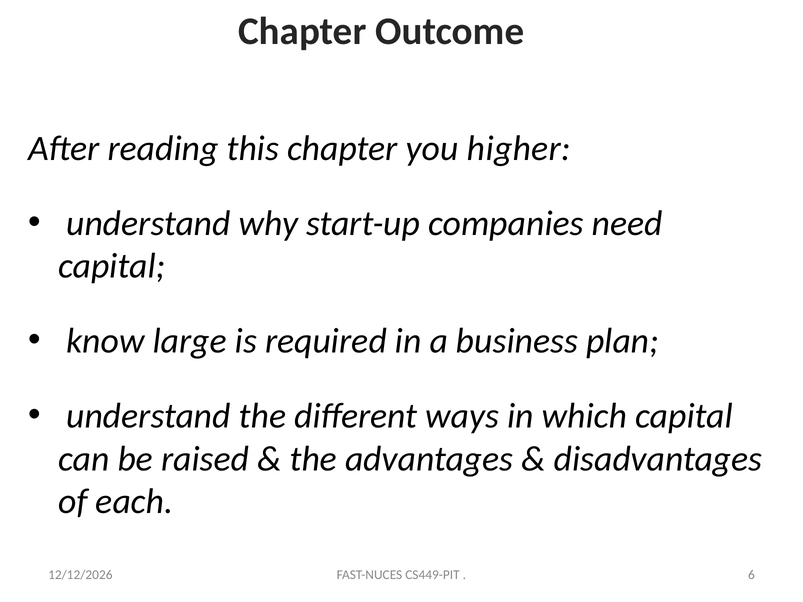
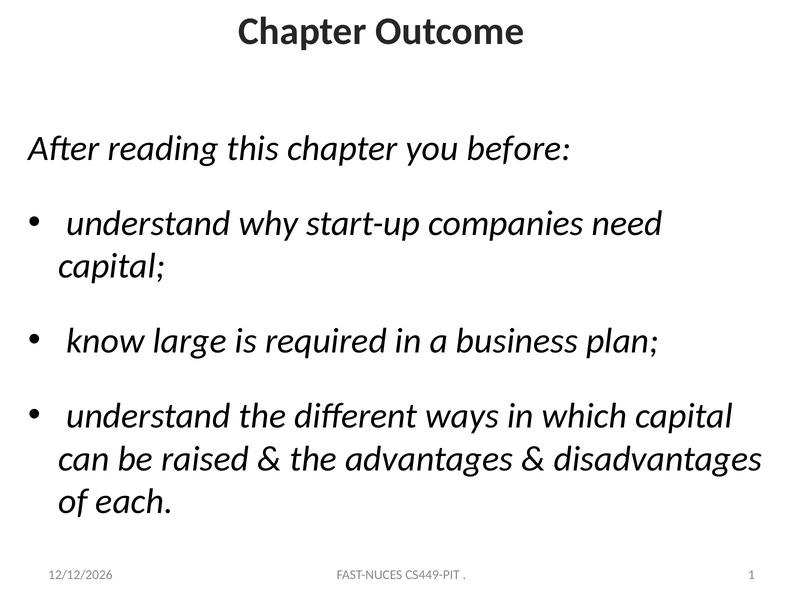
higher: higher -> before
6: 6 -> 1
